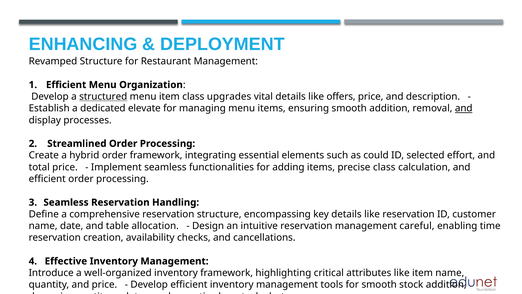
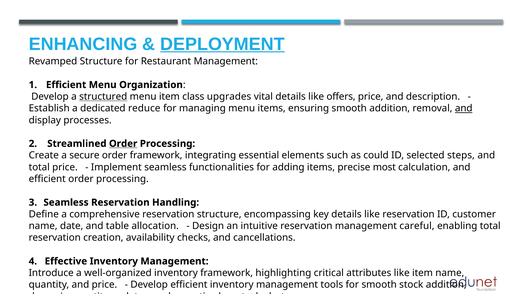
DEPLOYMENT underline: none -> present
elevate: elevate -> reduce
Order at (123, 143) underline: none -> present
hybrid: hybrid -> secure
effort: effort -> steps
precise class: class -> most
enabling time: time -> total
